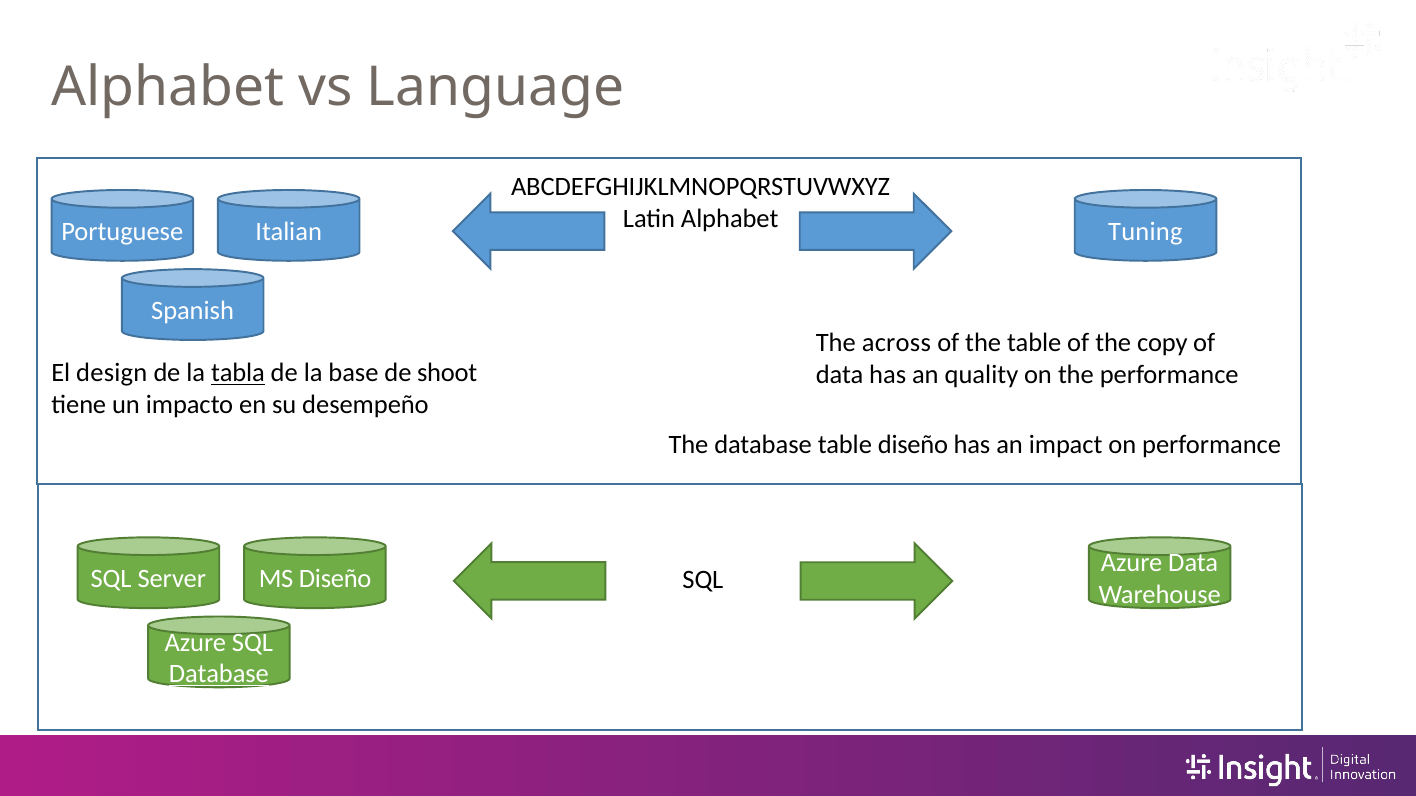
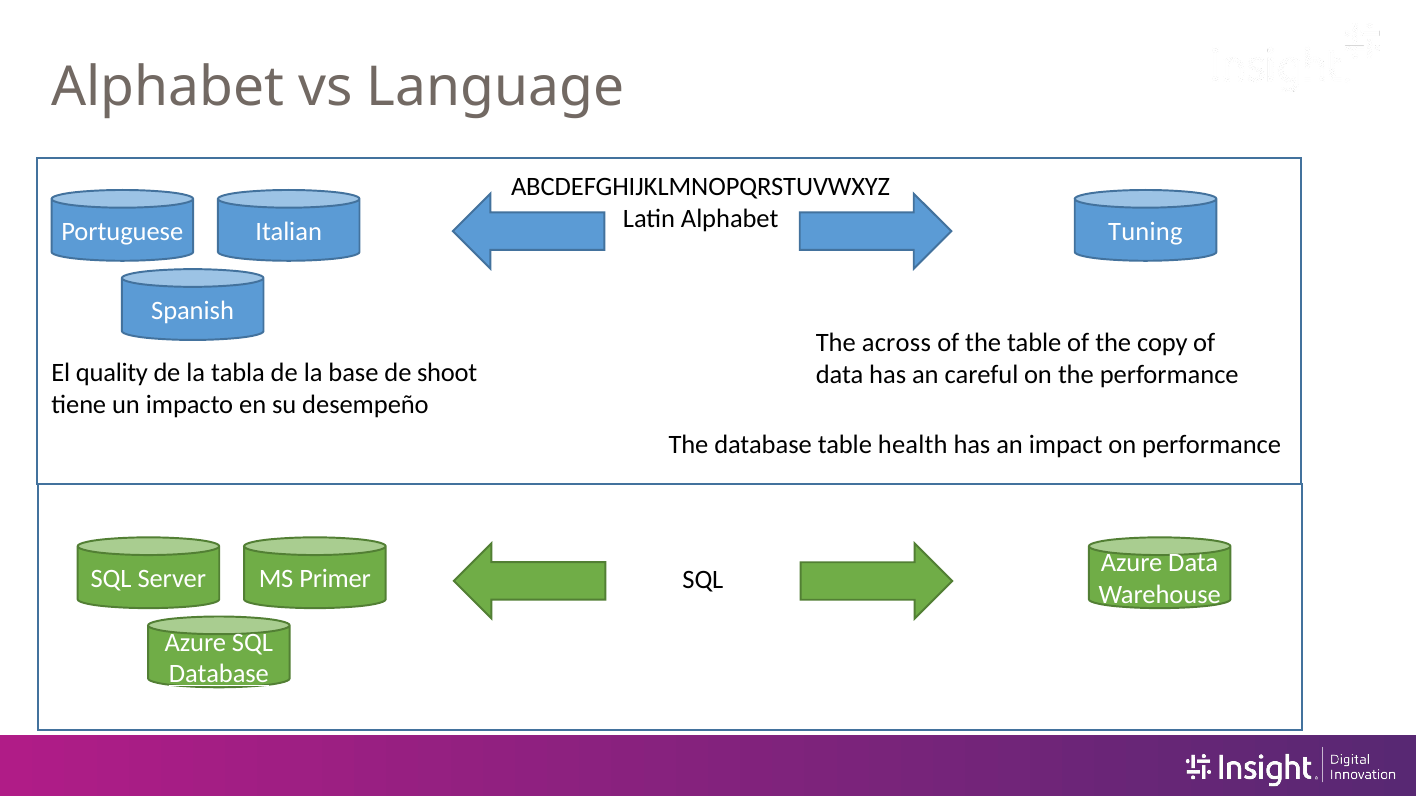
design: design -> quality
tabla underline: present -> none
quality: quality -> careful
table diseño: diseño -> health
MS Diseño: Diseño -> Primer
